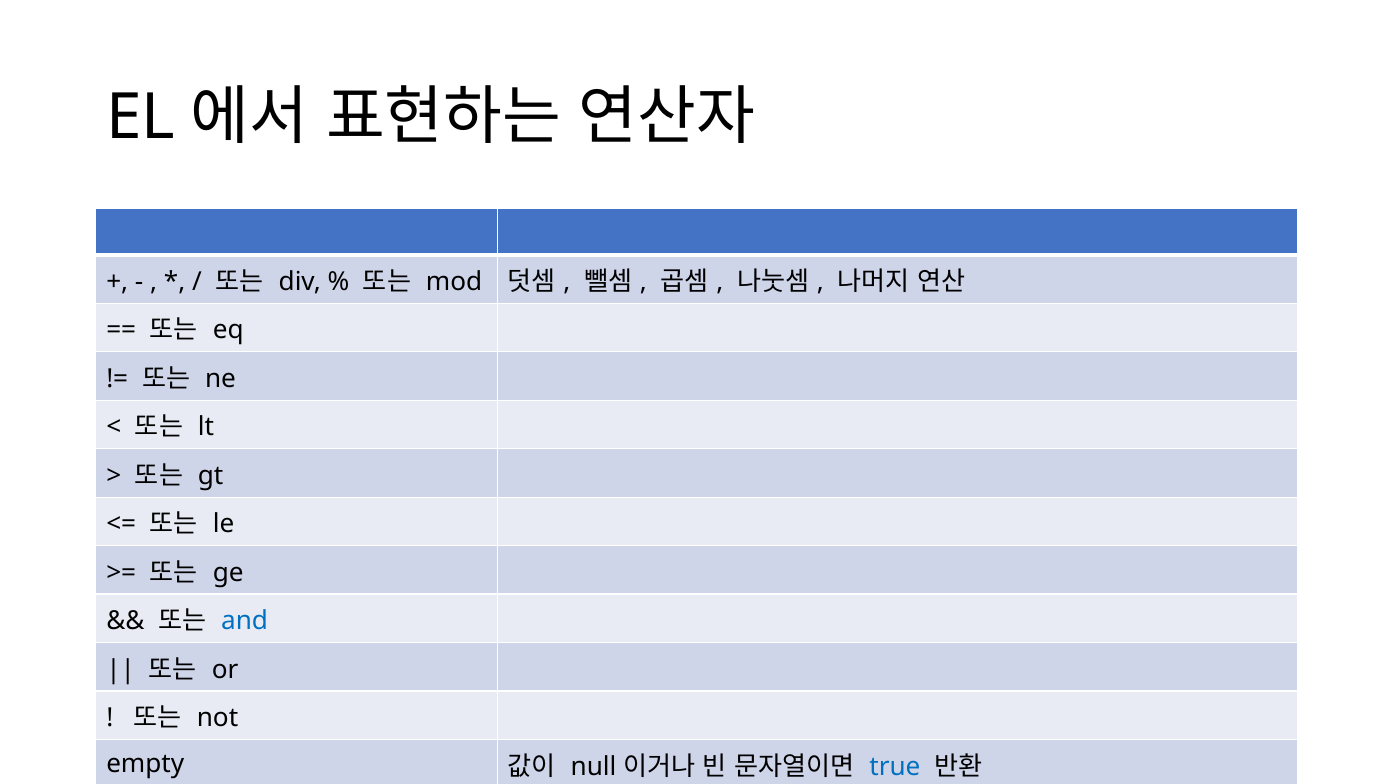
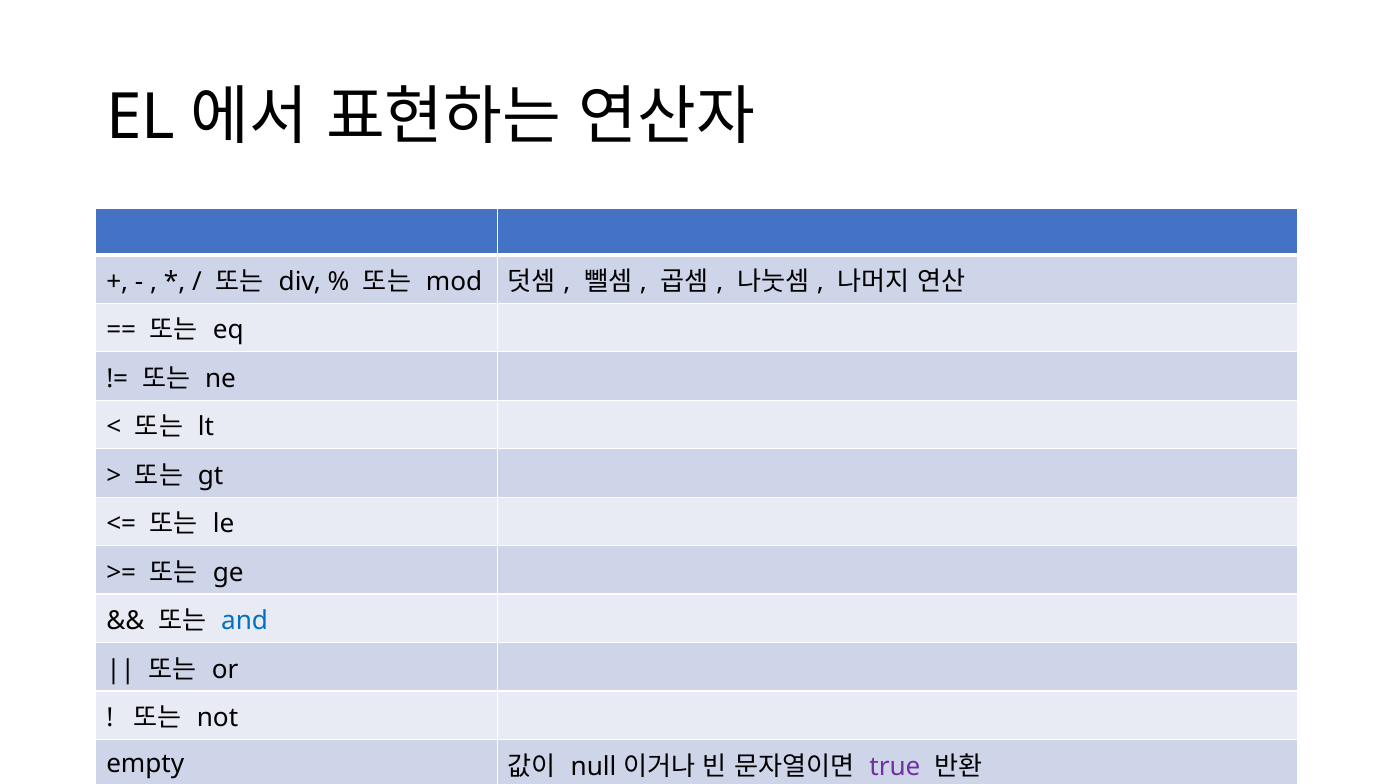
true colour: blue -> purple
